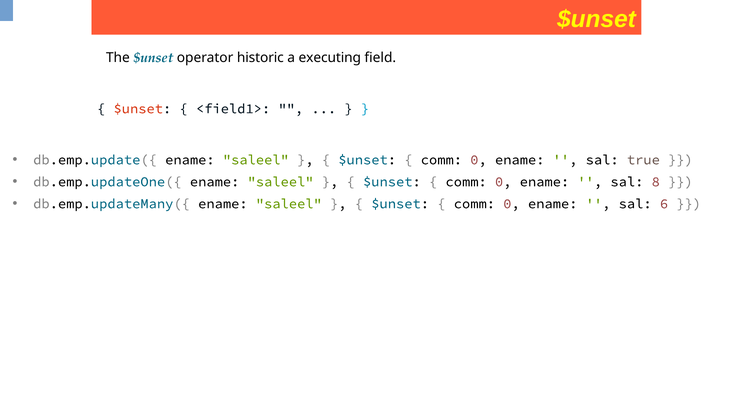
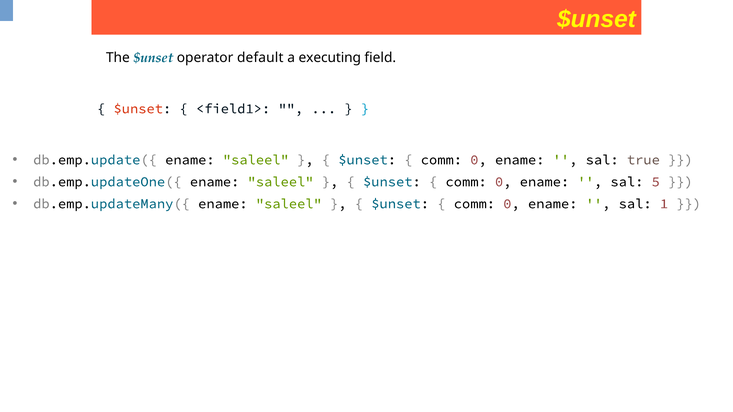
historic: historic -> default
8: 8 -> 5
6: 6 -> 1
